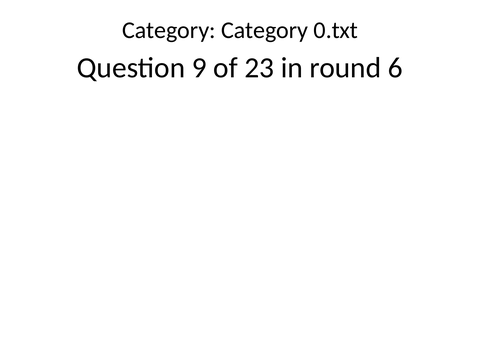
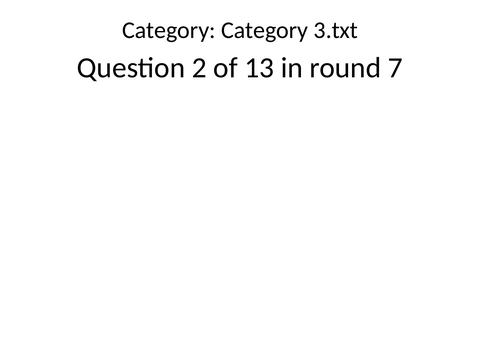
0.txt: 0.txt -> 3.txt
9: 9 -> 2
23: 23 -> 13
6: 6 -> 7
